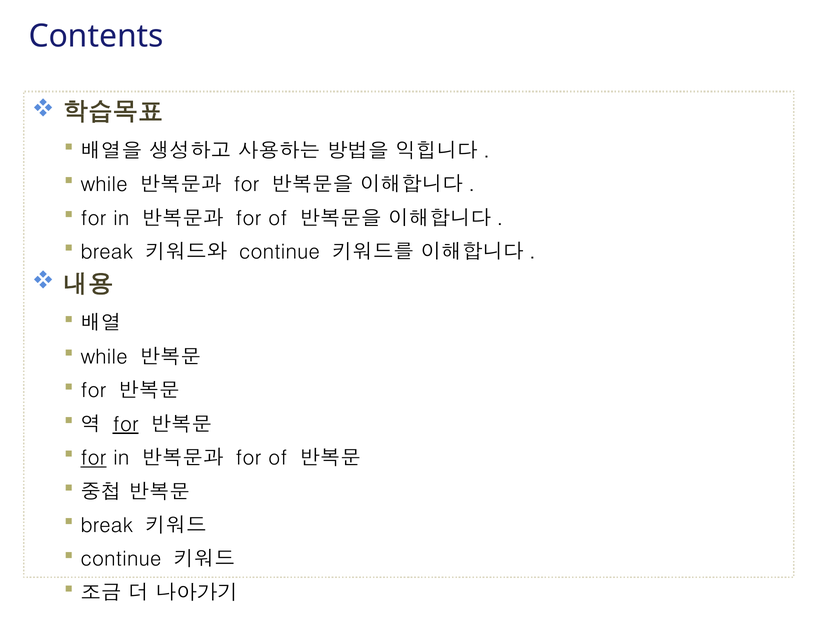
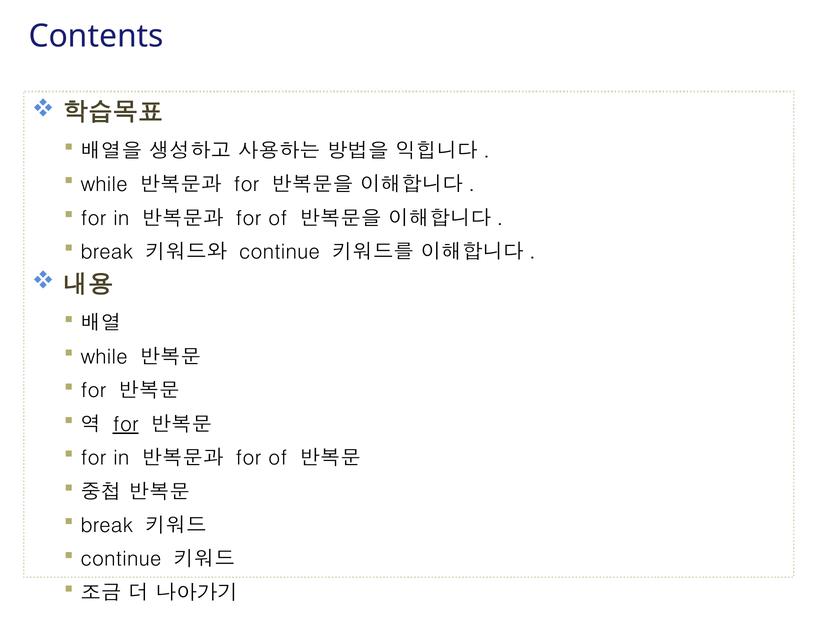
for at (93, 458) underline: present -> none
